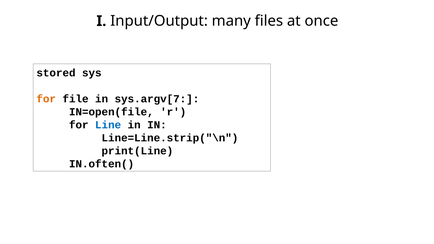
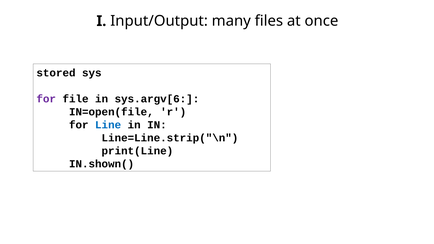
for at (46, 99) colour: orange -> purple
sys.argv[7: sys.argv[7 -> sys.argv[6
IN.often(: IN.often( -> IN.shown(
